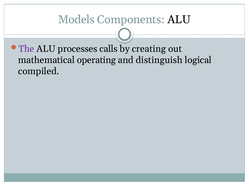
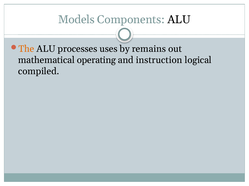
The colour: purple -> orange
calls: calls -> uses
creating: creating -> remains
distinguish: distinguish -> instruction
